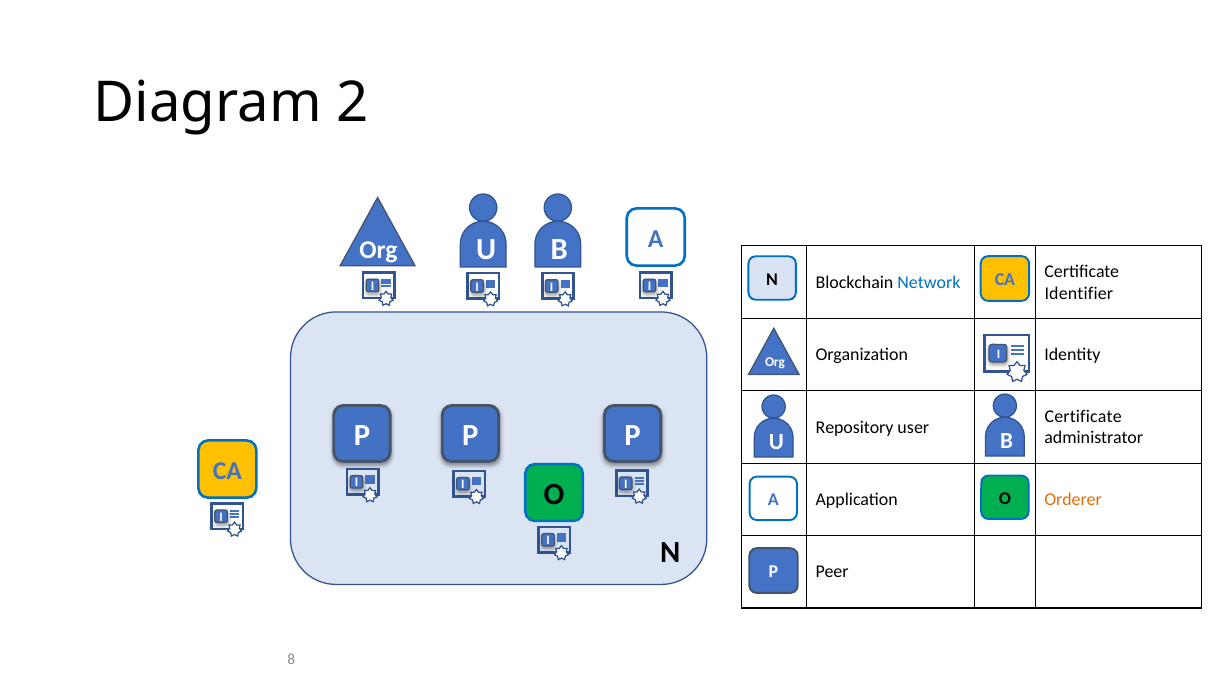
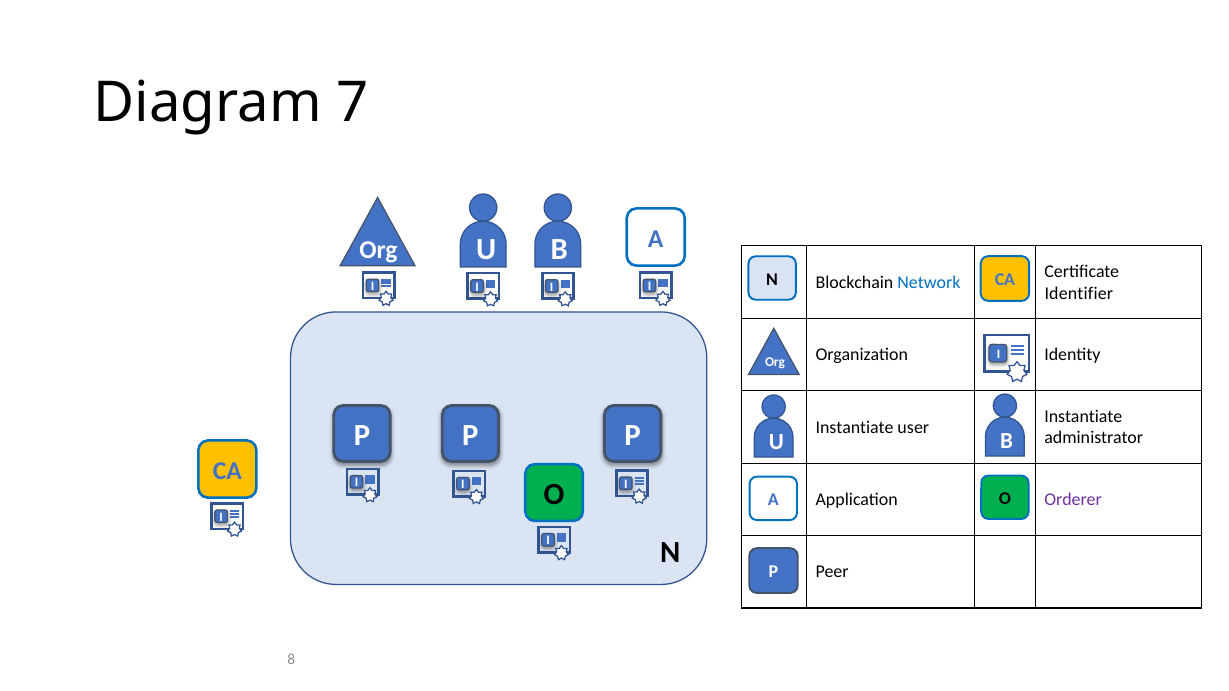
2: 2 -> 7
Certificate at (1083, 416): Certificate -> Instantiate
Repository at (855, 427): Repository -> Instantiate
Orderer colour: orange -> purple
